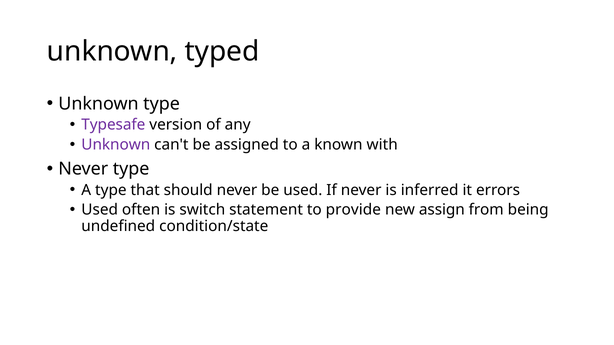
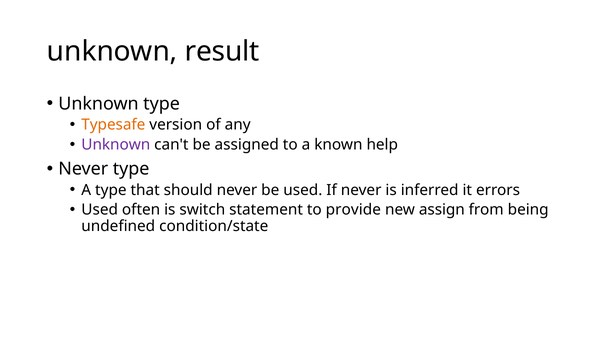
typed: typed -> result
Typesafe colour: purple -> orange
with: with -> help
